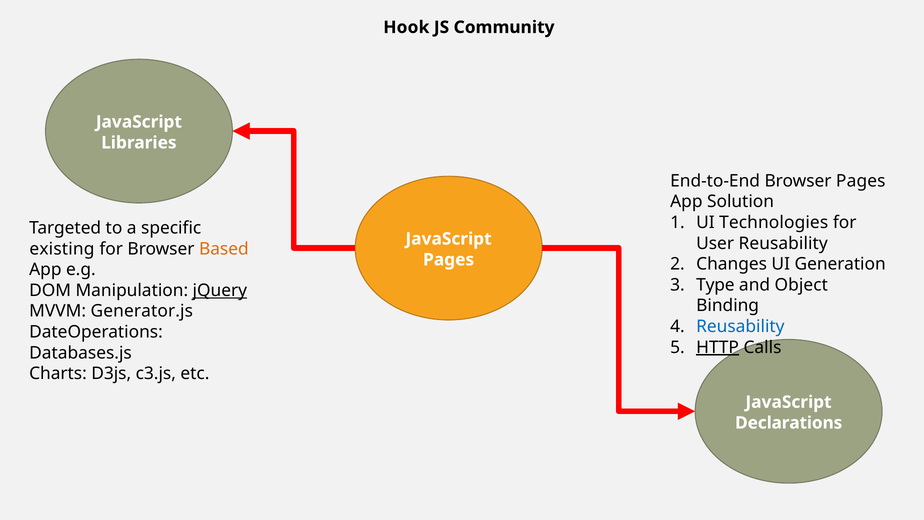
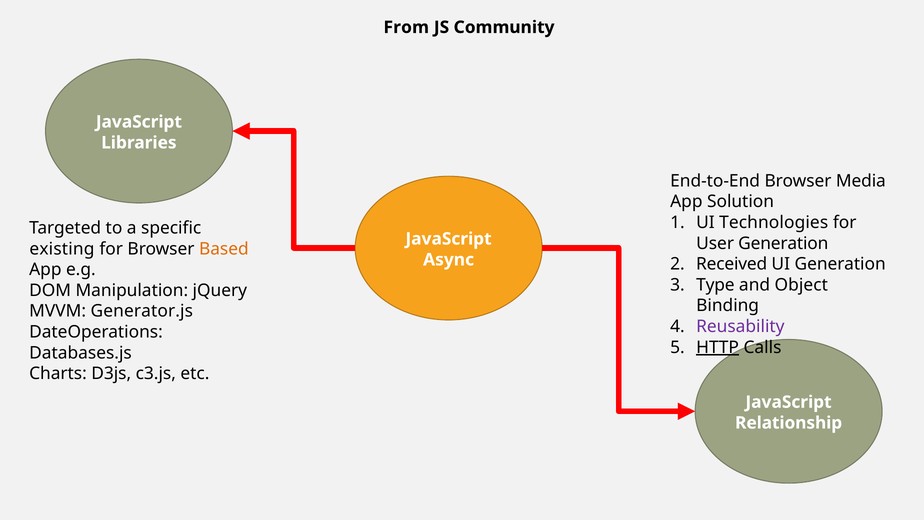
Hook: Hook -> From
Browser Pages: Pages -> Media
User Reusability: Reusability -> Generation
Pages at (449, 260): Pages -> Async
Changes: Changes -> Received
jQuery underline: present -> none
Reusability at (740, 326) colour: blue -> purple
Declarations: Declarations -> Relationship
